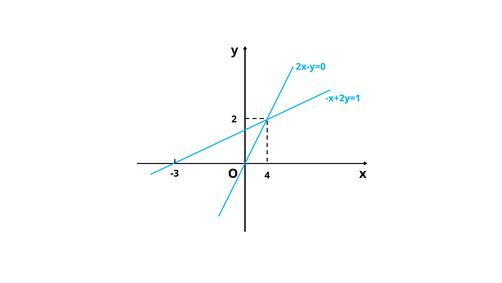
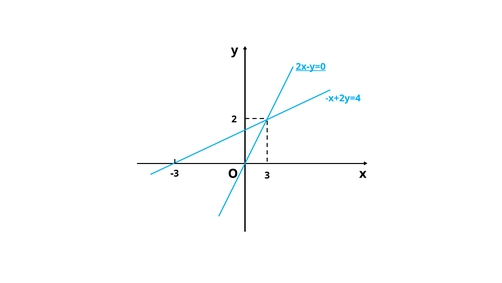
2x-y=0 underline: none -> present
x+2y=1: x+2y=1 -> x+2y=4
4: 4 -> 3
